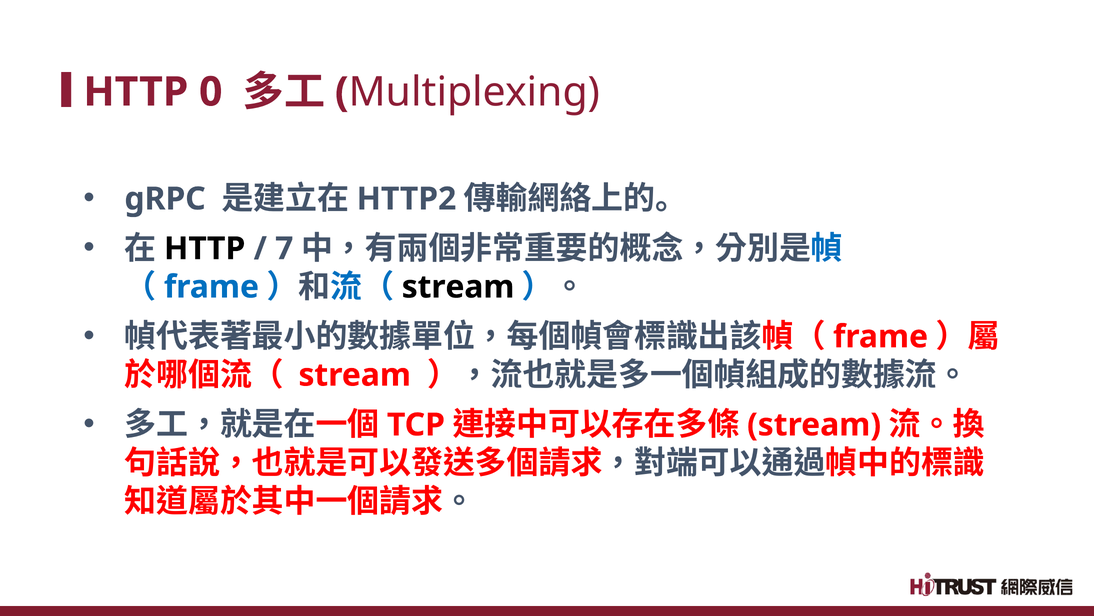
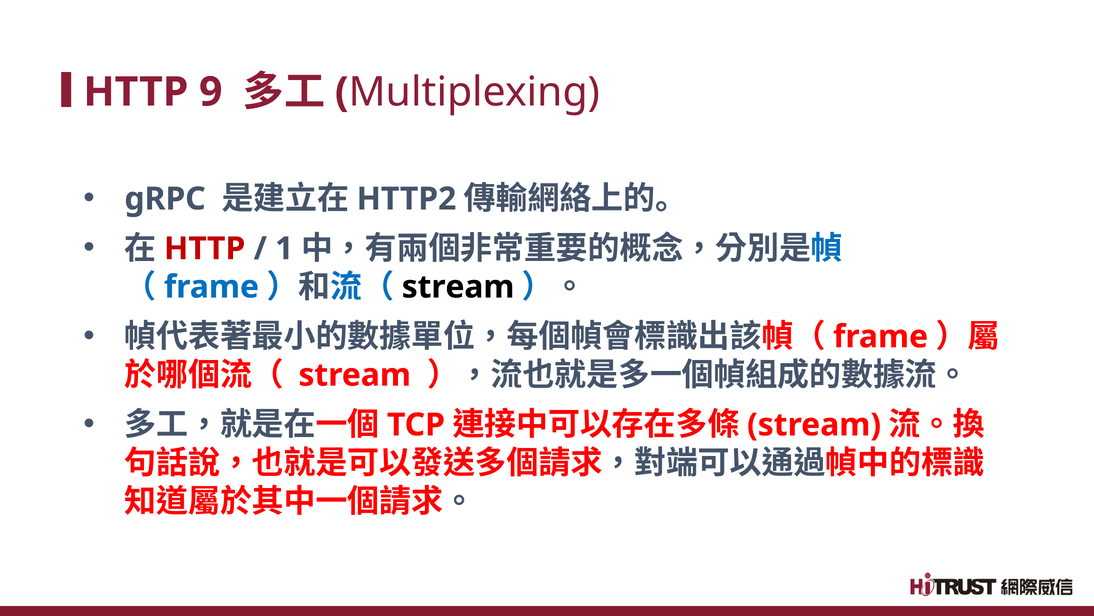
0: 0 -> 9
HTTP at (205, 248) colour: black -> red
7: 7 -> 1
